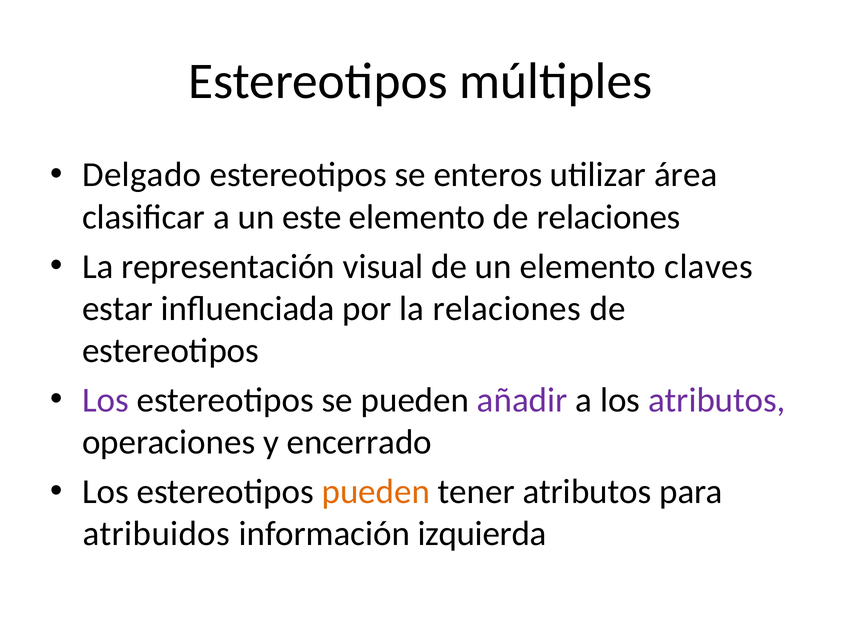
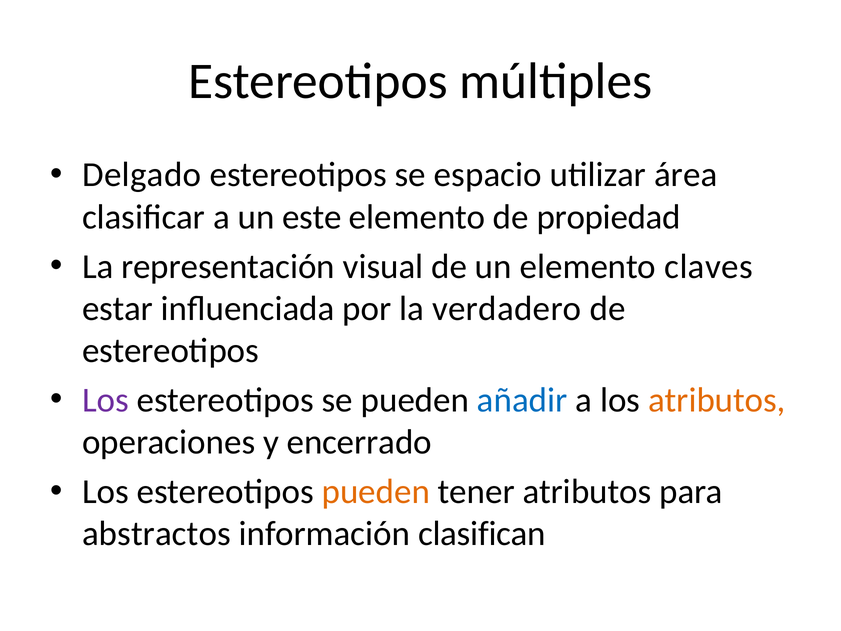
enteros: enteros -> espacio
de relaciones: relaciones -> propiedad
la relaciones: relaciones -> verdadero
añadir colour: purple -> blue
atributos at (717, 400) colour: purple -> orange
atribuidos: atribuidos -> abstractos
izquierda: izquierda -> clasifican
